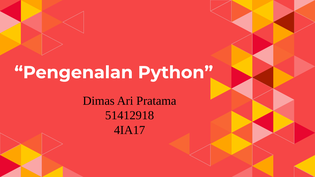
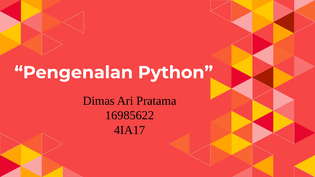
51412918: 51412918 -> 16985622
